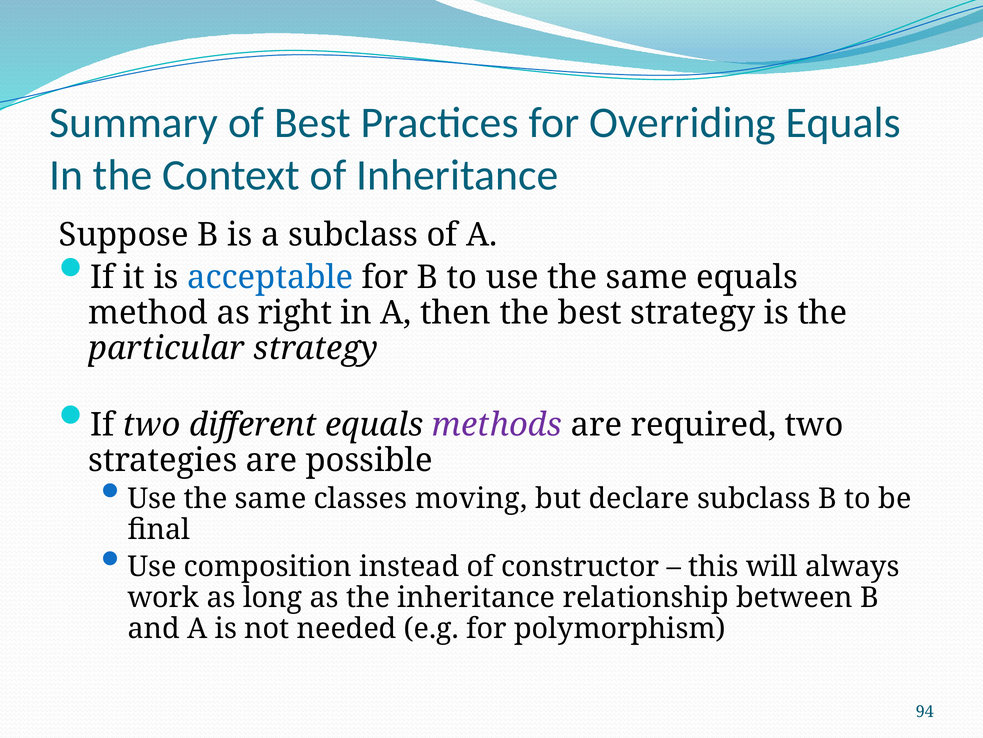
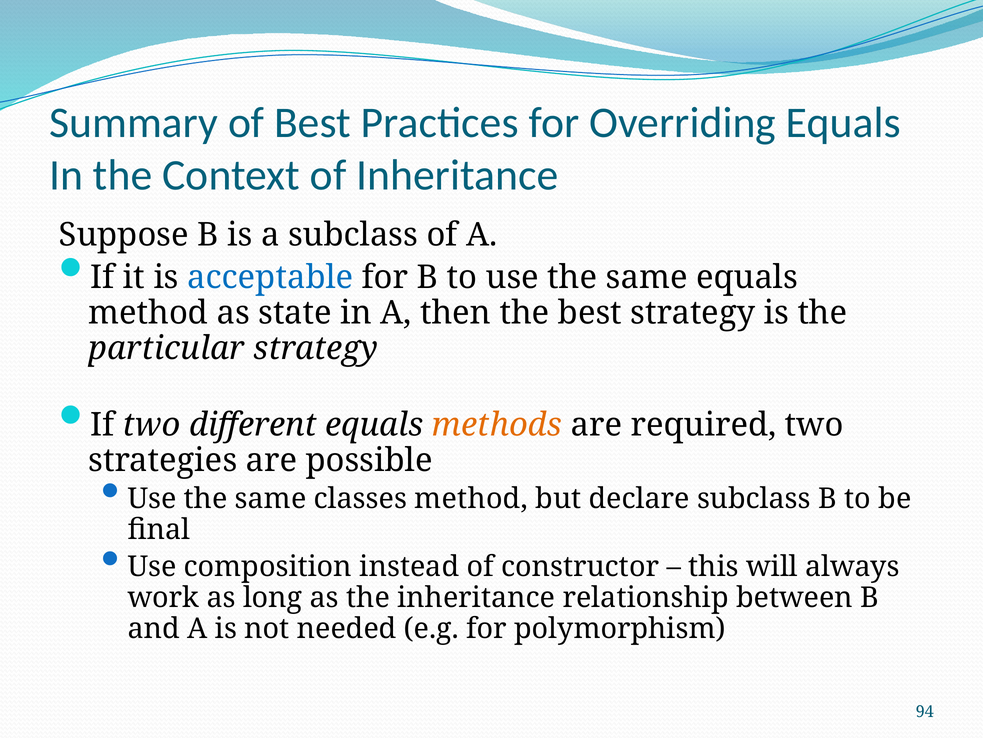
right: right -> state
methods colour: purple -> orange
classes moving: moving -> method
